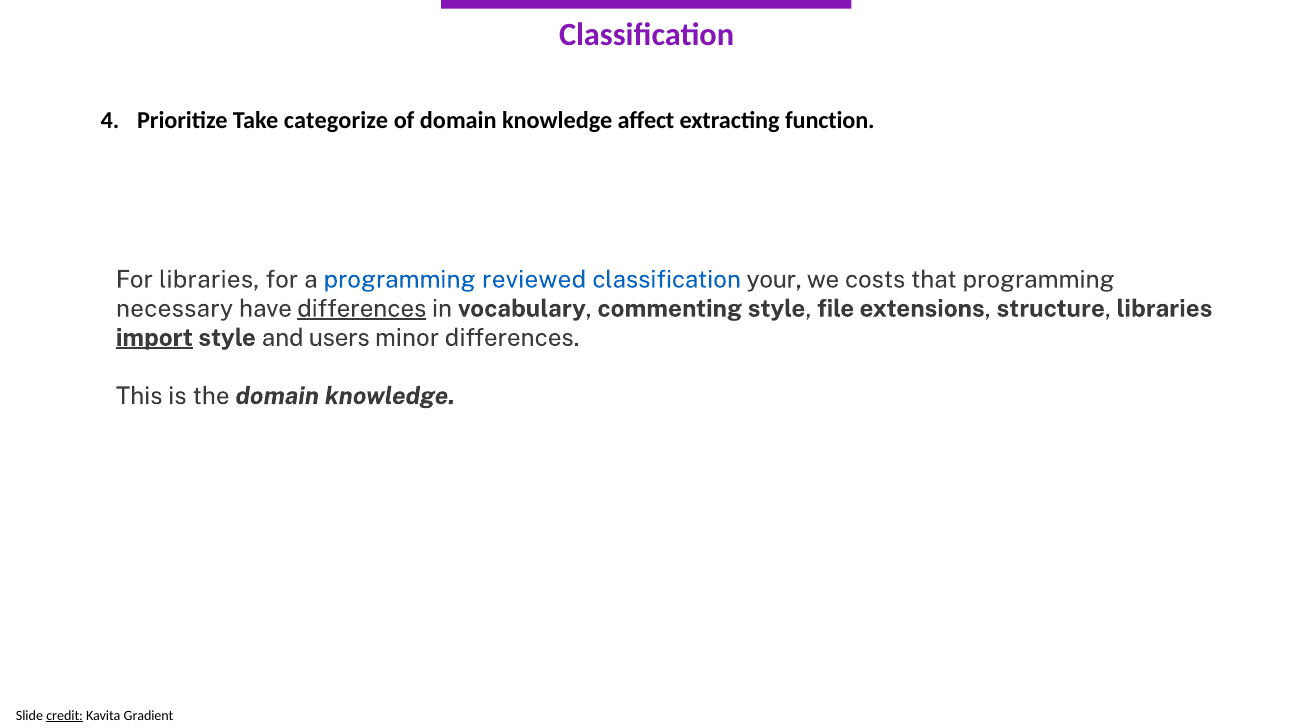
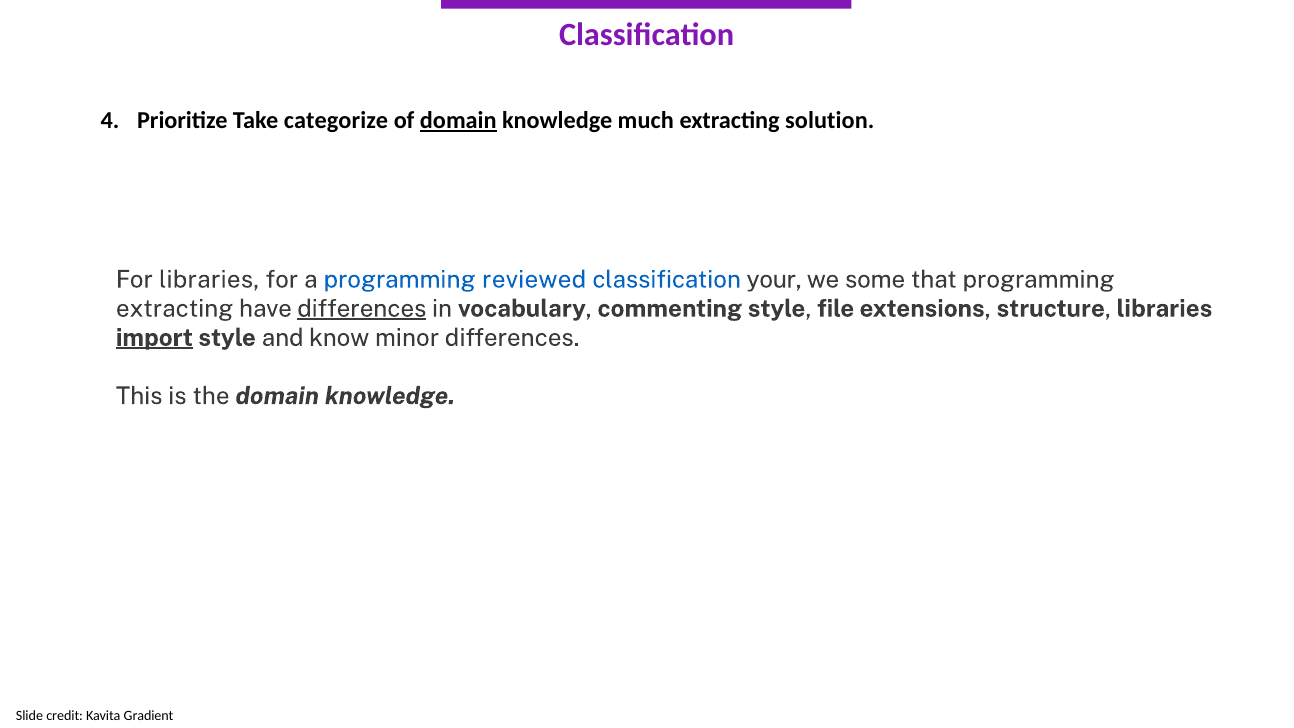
domain at (458, 120) underline: none -> present
affect: affect -> much
function: function -> solution
costs: costs -> some
necessary at (174, 309): necessary -> extracting
users: users -> know
credit underline: present -> none
